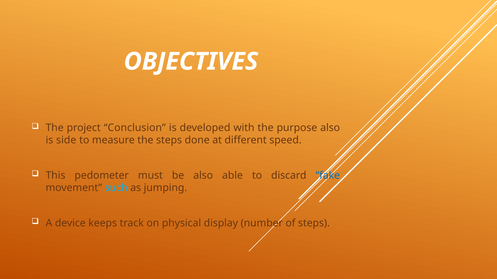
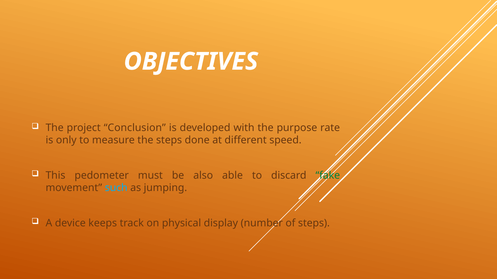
purpose also: also -> rate
side: side -> only
fake colour: blue -> green
